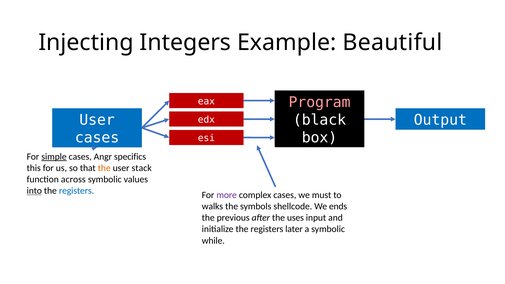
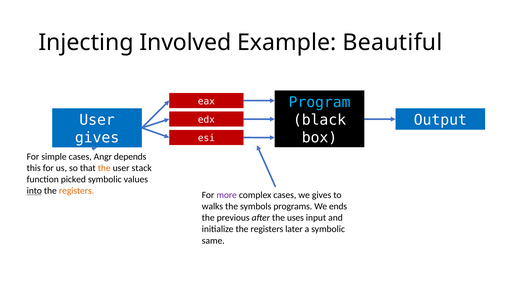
Integers: Integers -> Involved
Program colour: pink -> light blue
cases at (97, 138): cases -> gives
simple underline: present -> none
specifics: specifics -> depends
across: across -> picked
registers at (76, 191) colour: blue -> orange
we must: must -> gives
shellcode: shellcode -> programs
while: while -> same
